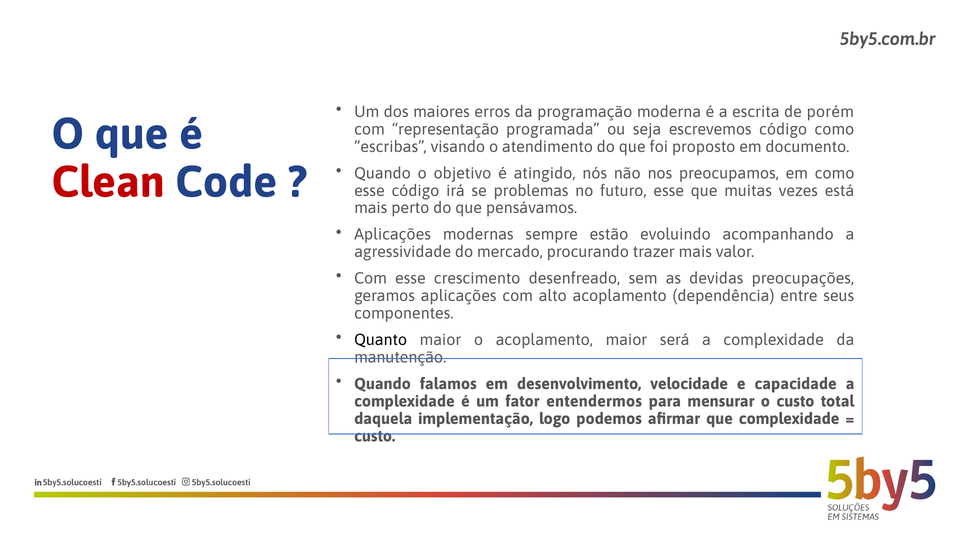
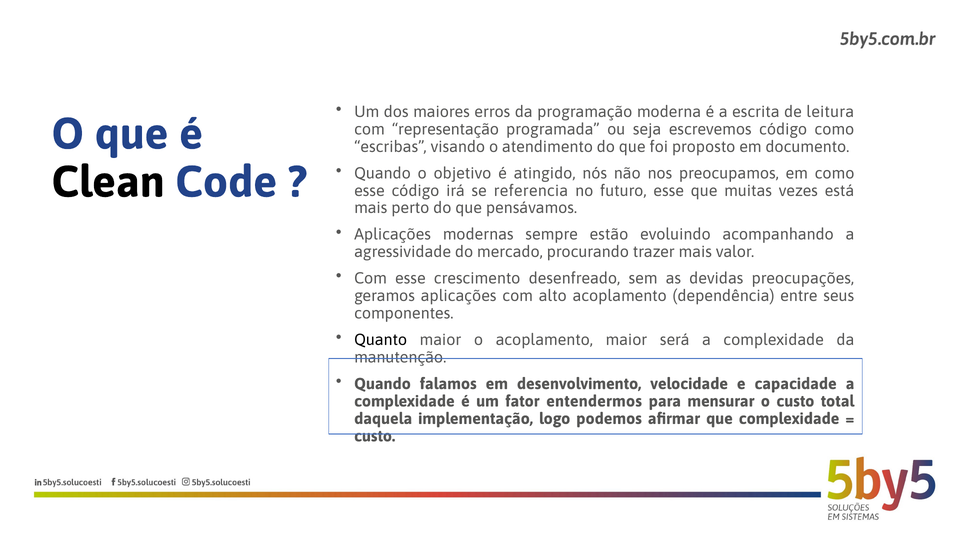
porém: porém -> leitura
Clean colour: red -> black
problemas: problemas -> referencia
